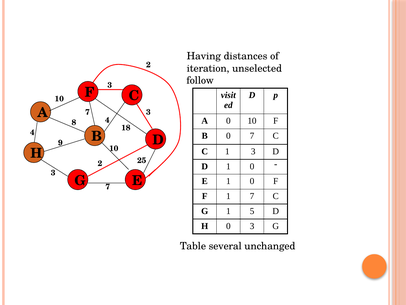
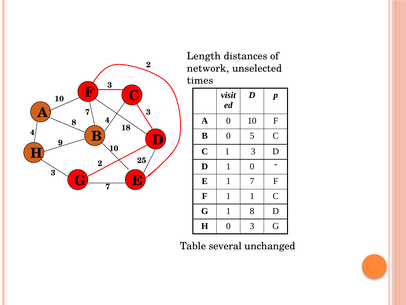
Having: Having -> Length
iteration: iteration -> network
follow: follow -> times
0 7: 7 -> 5
E 1 0: 0 -> 7
1 7: 7 -> 1
1 5: 5 -> 8
